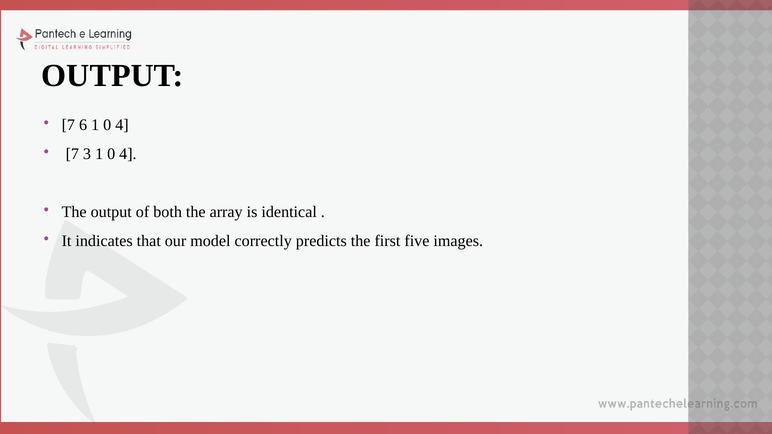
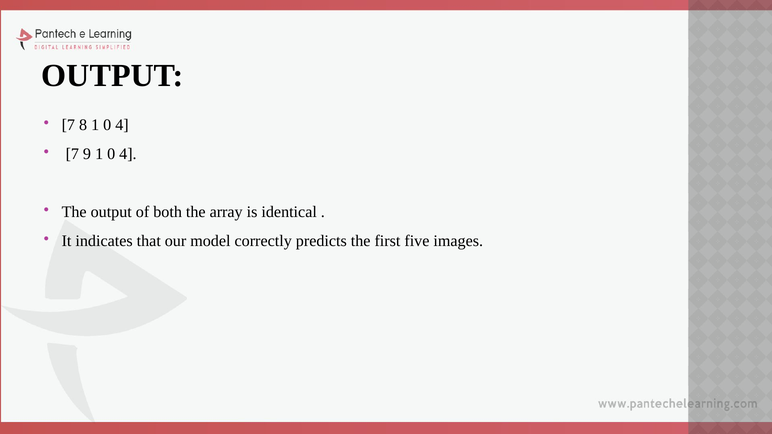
6: 6 -> 8
3: 3 -> 9
